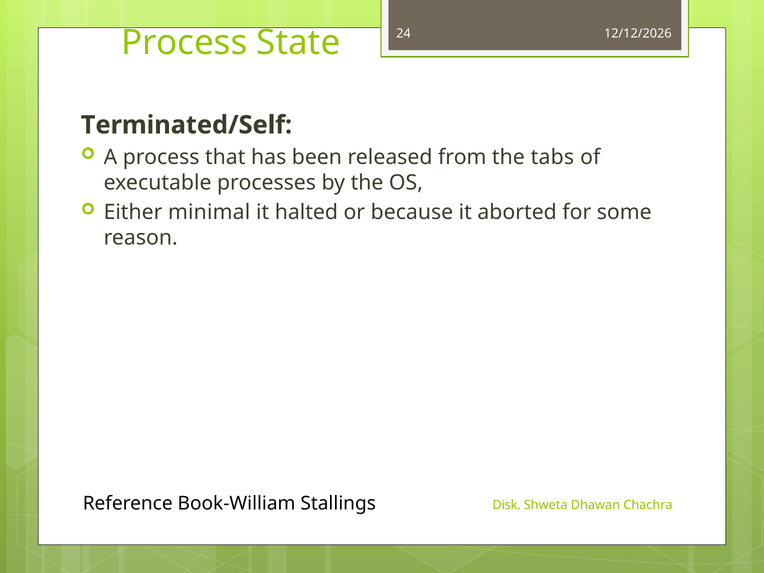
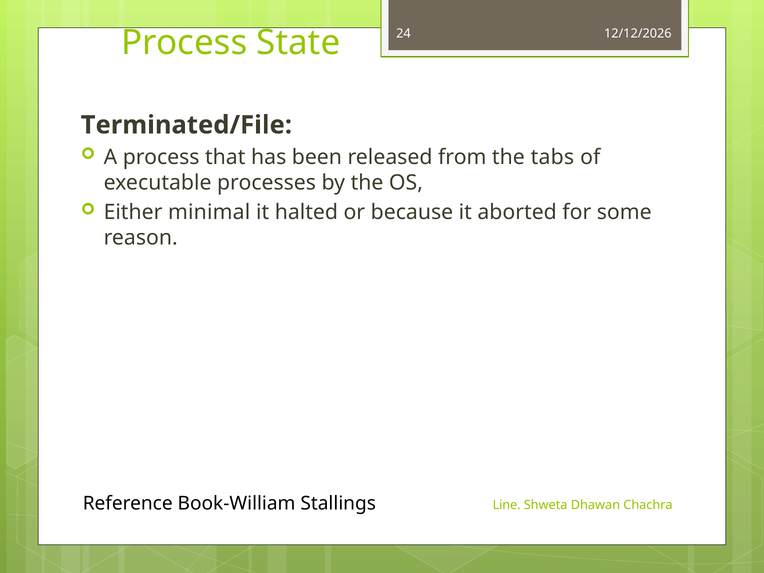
Terminated/Self: Terminated/Self -> Terminated/File
Disk: Disk -> Line
